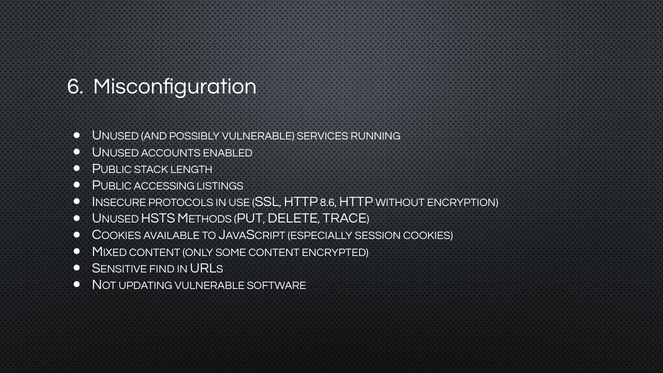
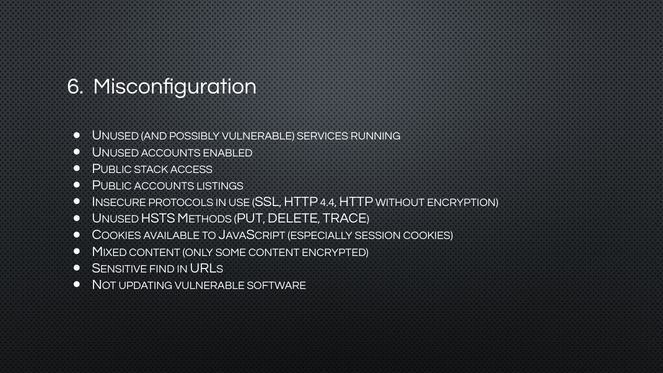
LENGTH: LENGTH -> ACCESS
ACCESSING at (164, 186): ACCESSING -> ACCOUNTS
8.6: 8.6 -> 4.4
